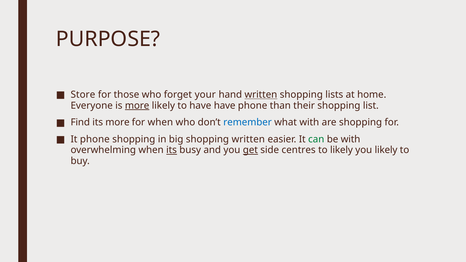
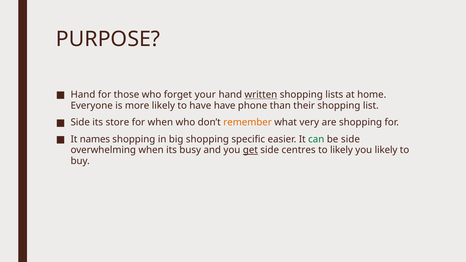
Store at (83, 95): Store -> Hand
more at (137, 106) underline: present -> none
Find at (80, 122): Find -> Side
its more: more -> store
remember colour: blue -> orange
what with: with -> very
It phone: phone -> names
shopping written: written -> specific
be with: with -> side
its at (172, 150) underline: present -> none
